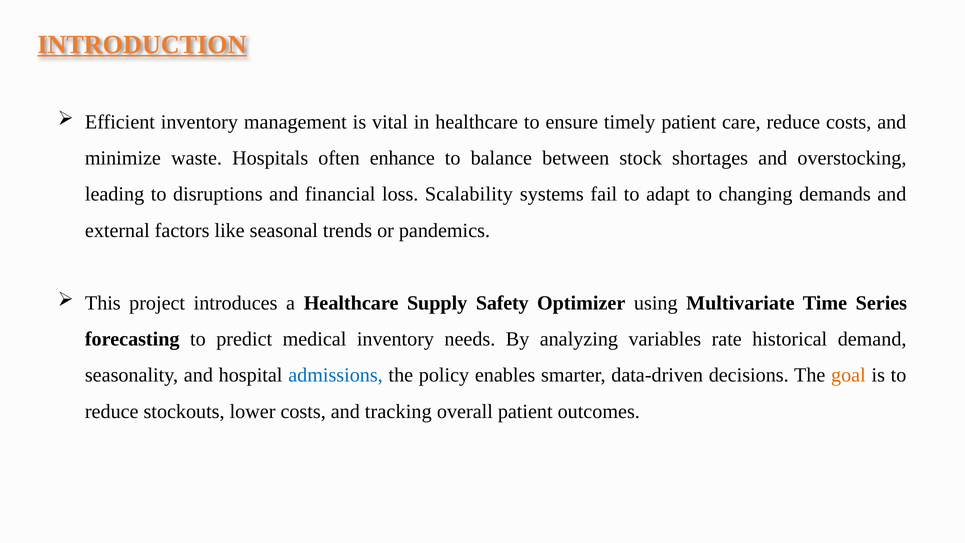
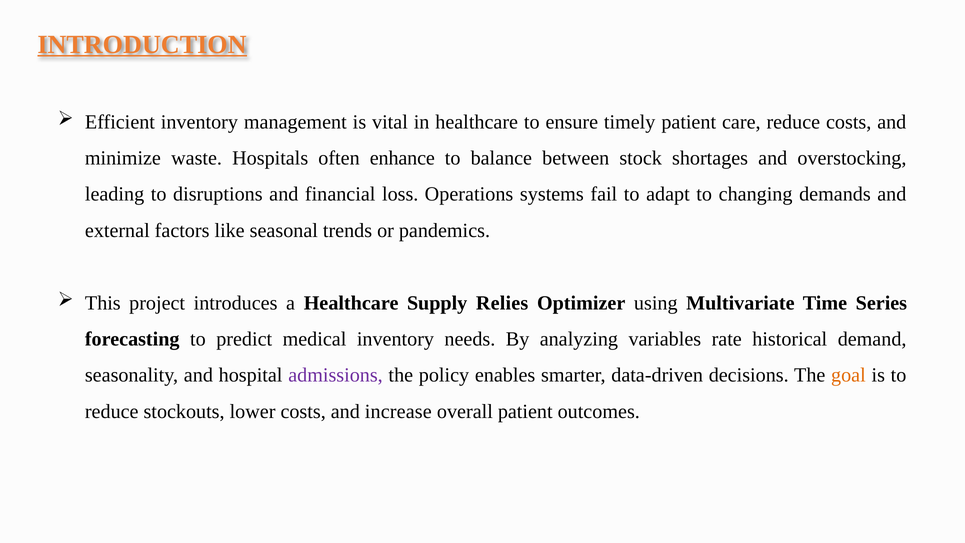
Scalability: Scalability -> Operations
Safety: Safety -> Relies
admissions colour: blue -> purple
tracking: tracking -> increase
